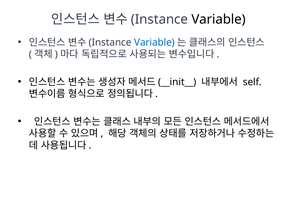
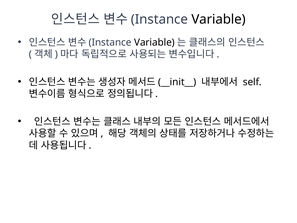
Variable at (154, 42) colour: blue -> black
